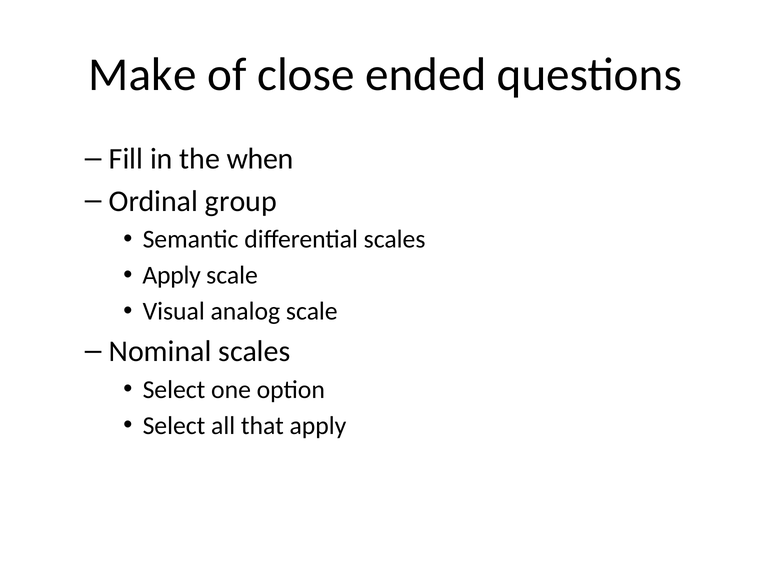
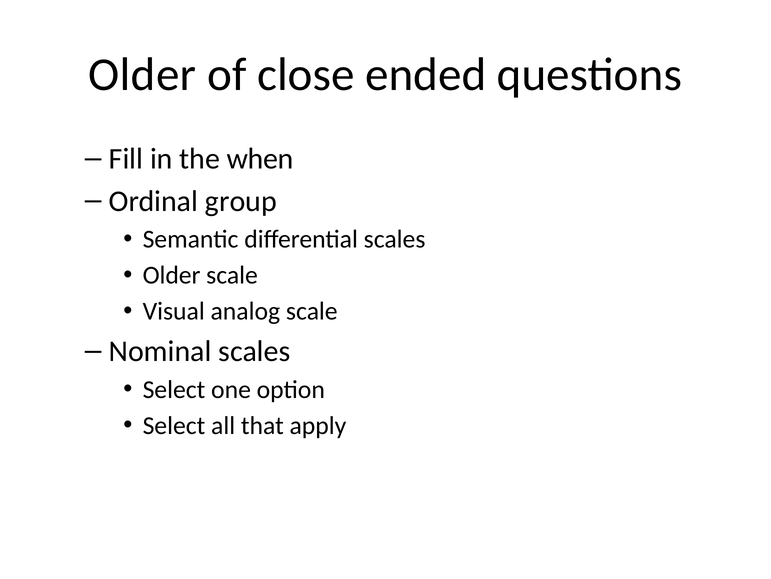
Make at (142, 75): Make -> Older
Apply at (172, 275): Apply -> Older
